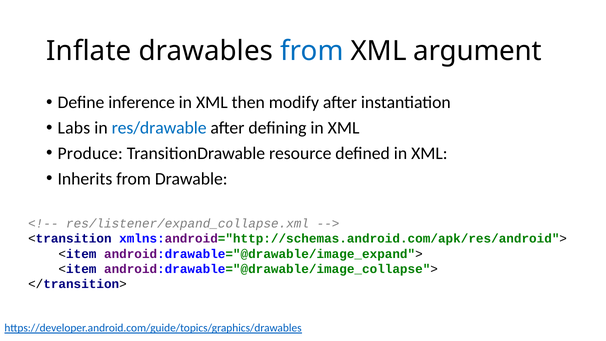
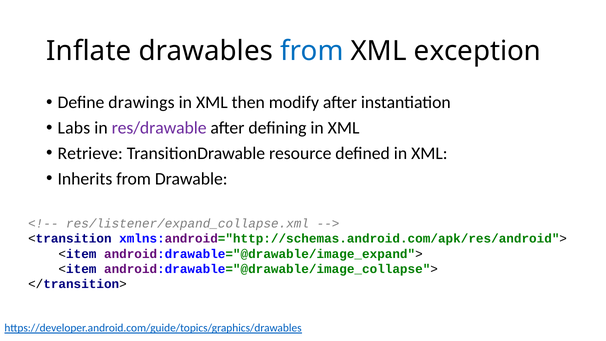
argument: argument -> exception
inference: inference -> drawings
res/drawable colour: blue -> purple
Produce: Produce -> Retrieve
